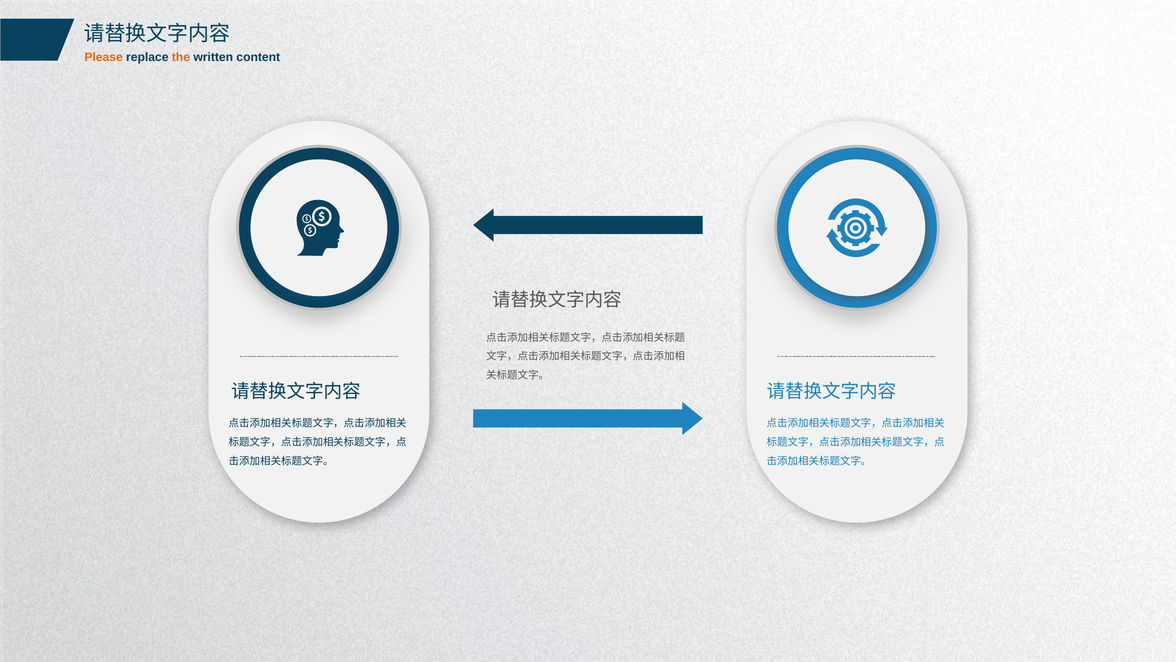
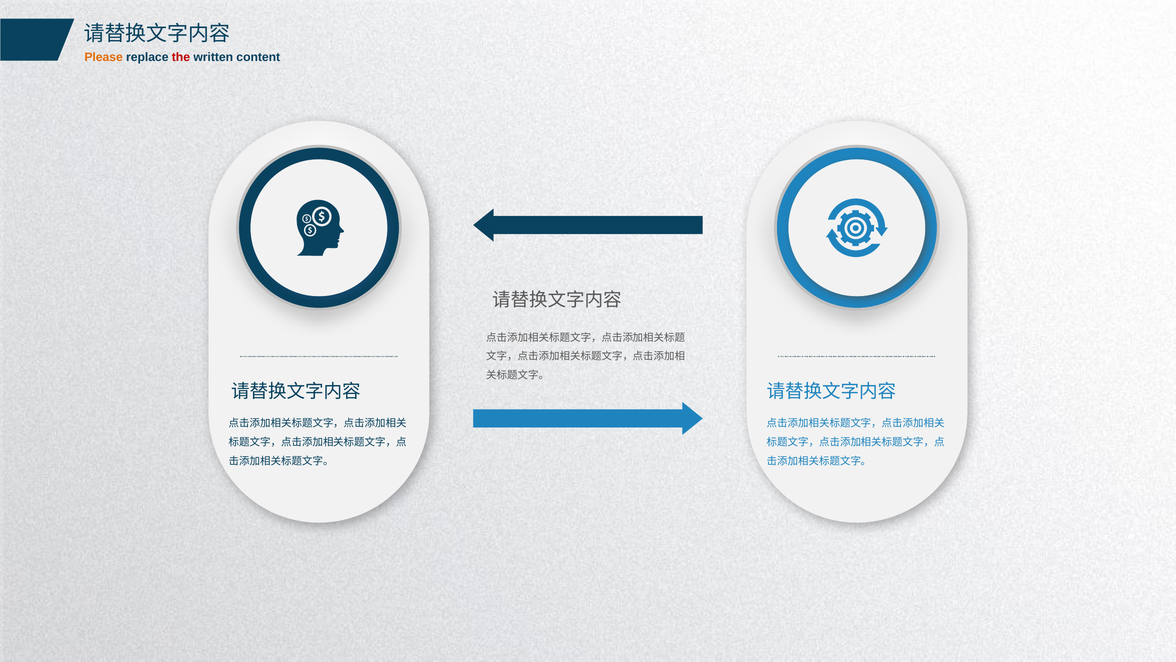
the colour: orange -> red
